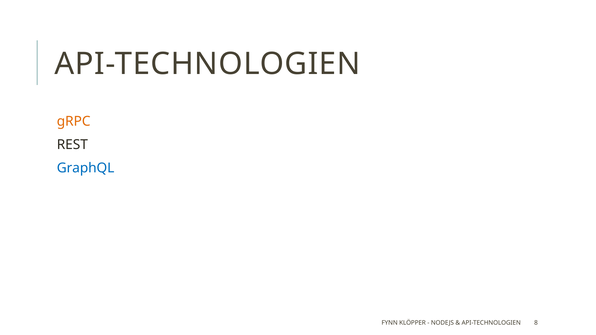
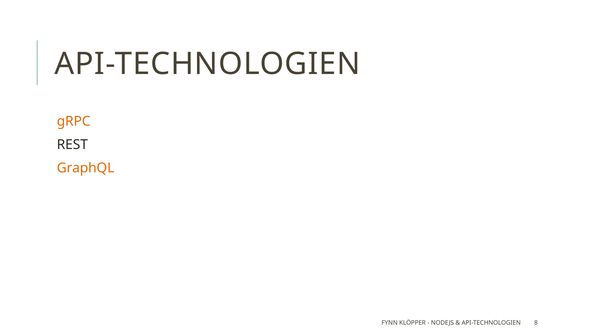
GraphQL colour: blue -> orange
